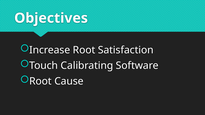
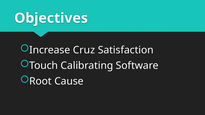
Increase Root: Root -> Cruz
